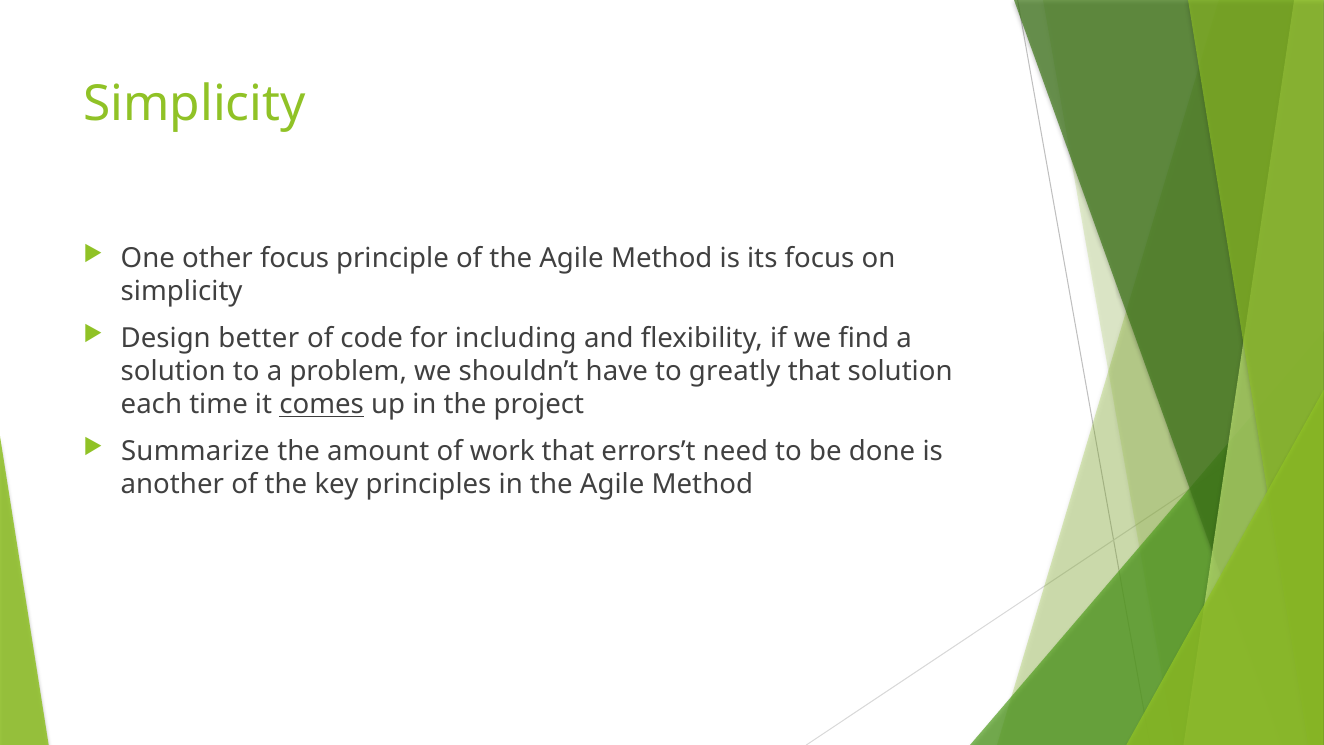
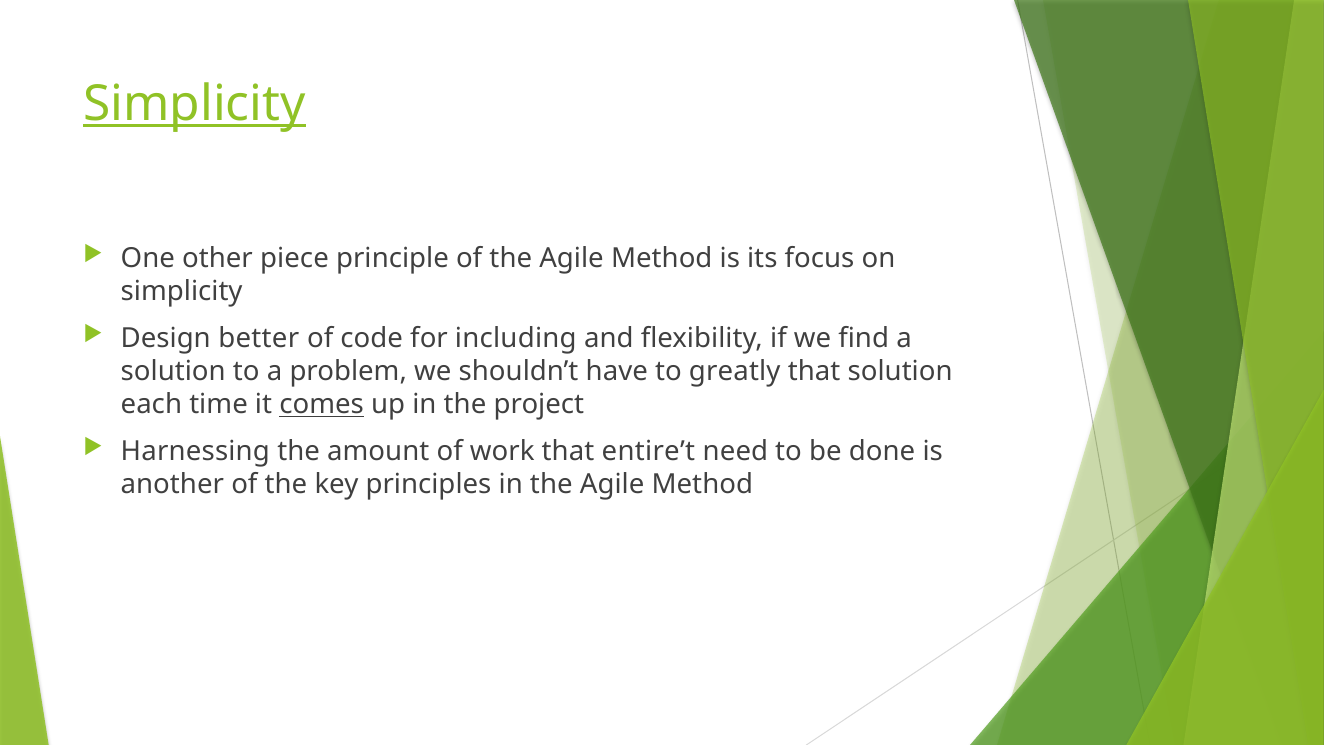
Simplicity at (195, 104) underline: none -> present
other focus: focus -> piece
Summarize: Summarize -> Harnessing
errors’t: errors’t -> entire’t
